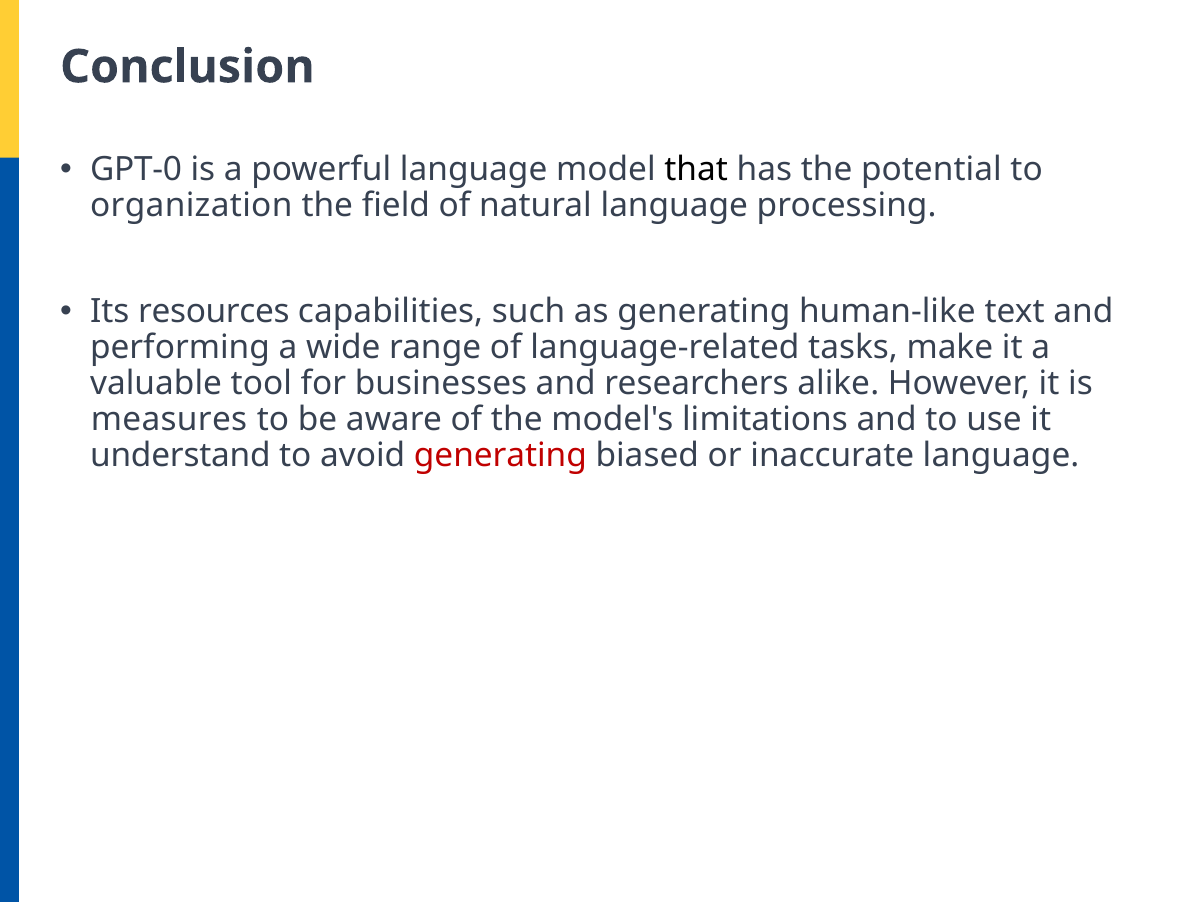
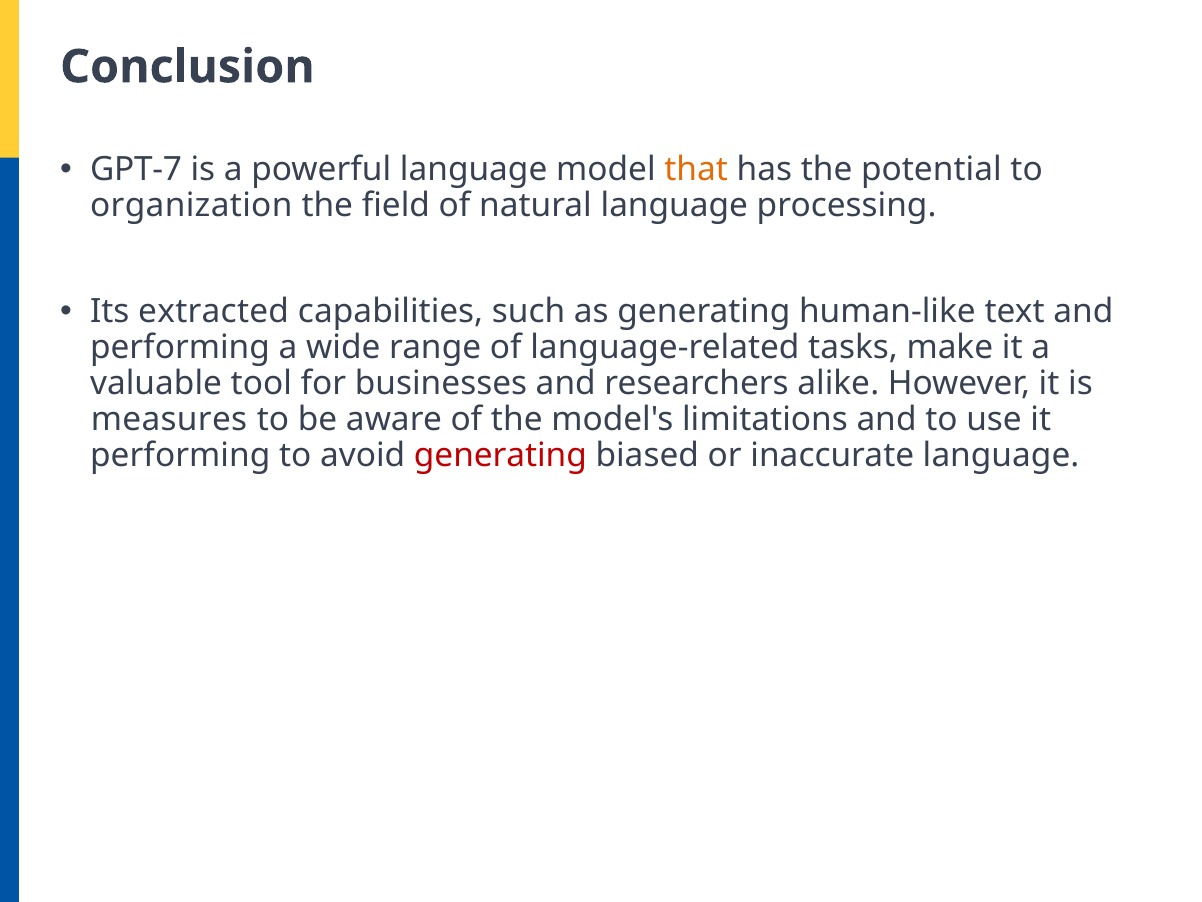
GPT-0: GPT-0 -> GPT-7
that colour: black -> orange
resources: resources -> extracted
understand at (180, 456): understand -> performing
